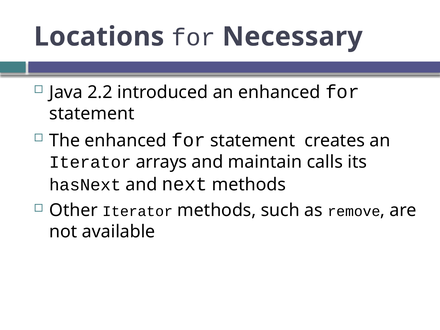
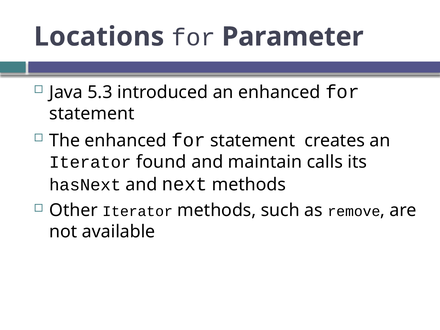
Necessary: Necessary -> Parameter
2.2: 2.2 -> 5.3
arrays: arrays -> found
